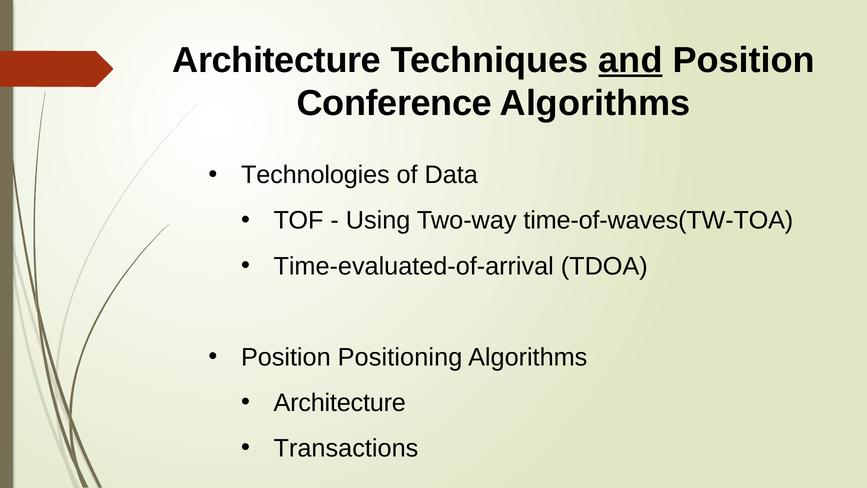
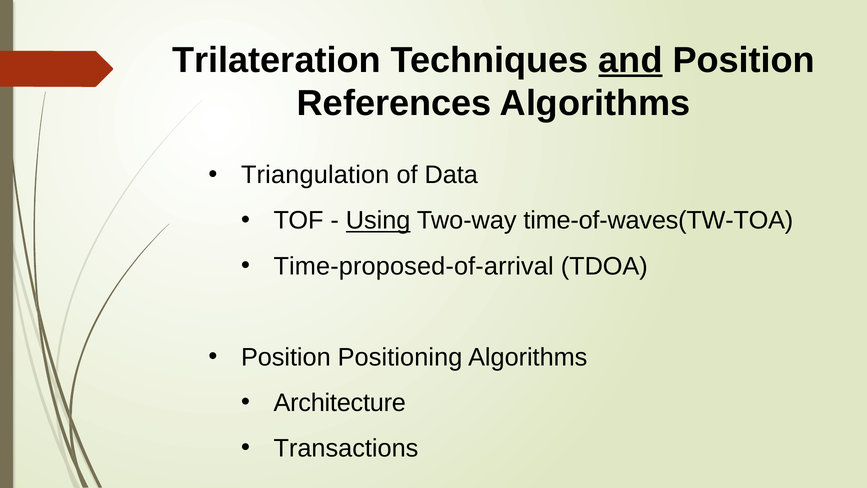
Architecture at (277, 60): Architecture -> Trilateration
Conference: Conference -> References
Technologies: Technologies -> Triangulation
Using underline: none -> present
Time-evaluated-of-arrival: Time-evaluated-of-arrival -> Time-proposed-of-arrival
